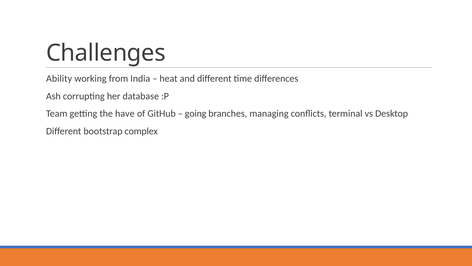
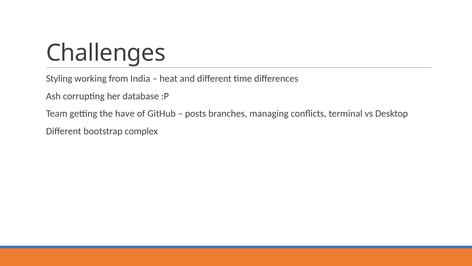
Ability: Ability -> Styling
going: going -> posts
